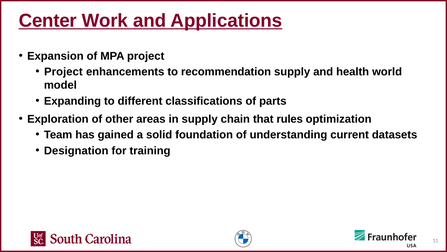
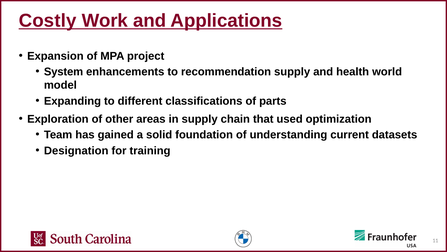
Center: Center -> Costly
Project at (63, 72): Project -> System
rules: rules -> used
